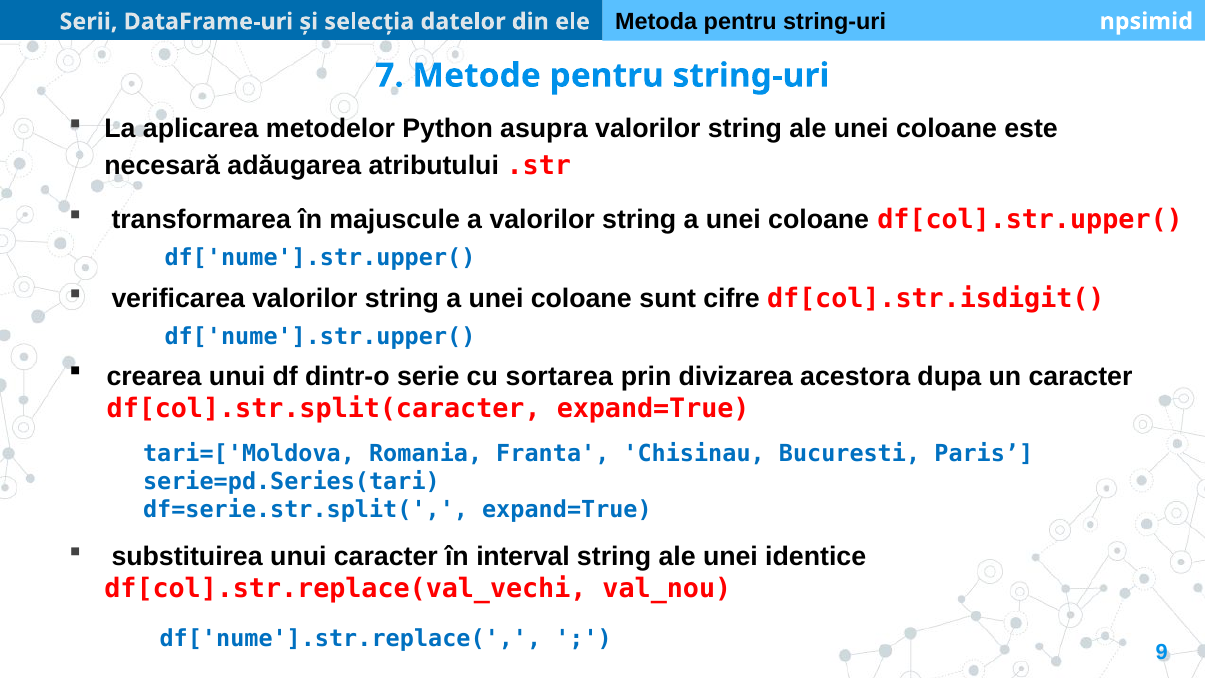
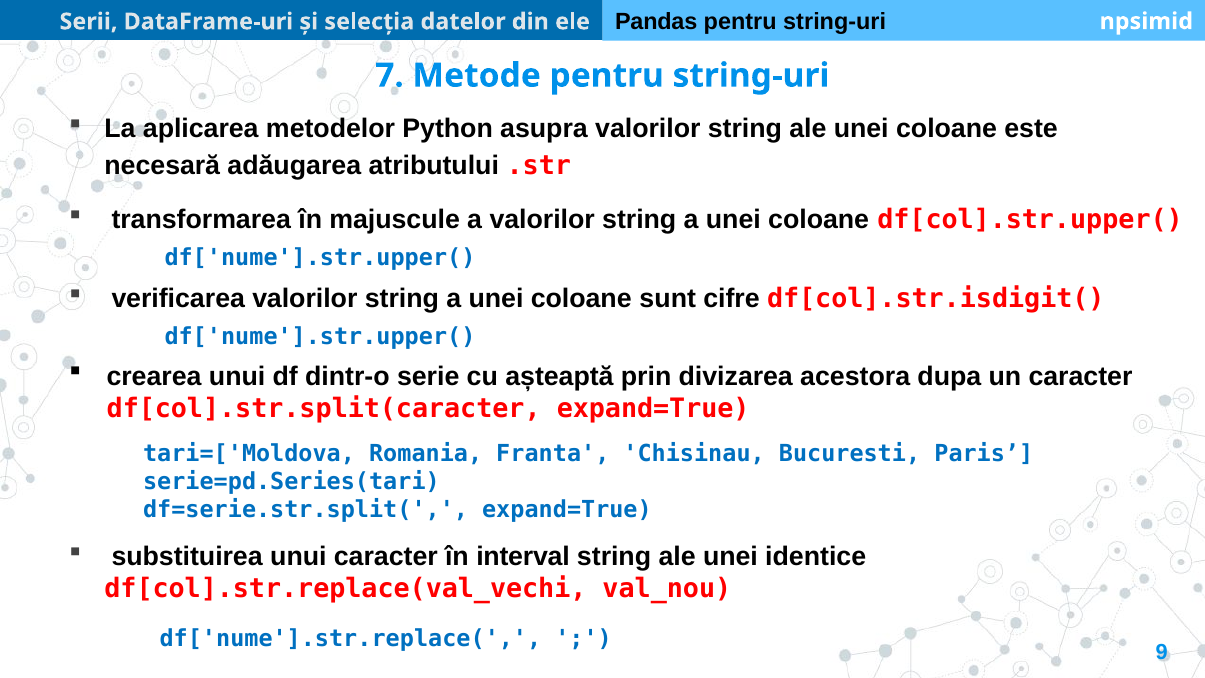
Metoda: Metoda -> Pandas
sortarea: sortarea -> așteaptă
